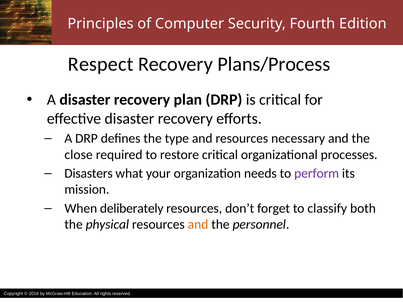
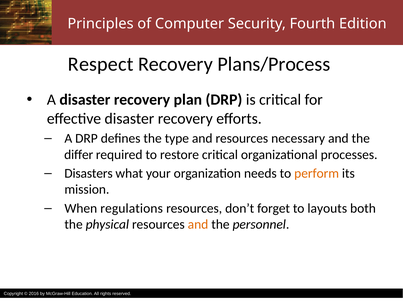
close: close -> differ
perform colour: purple -> orange
deliberately: deliberately -> regulations
classify: classify -> layouts
